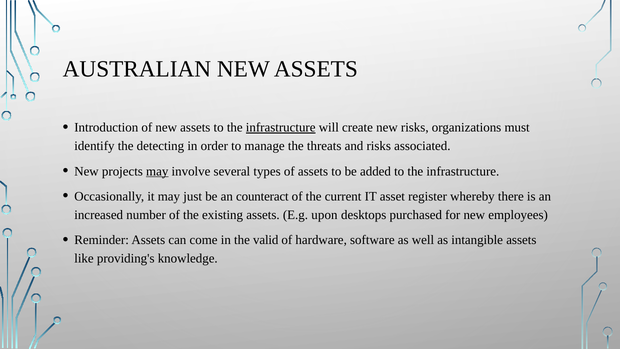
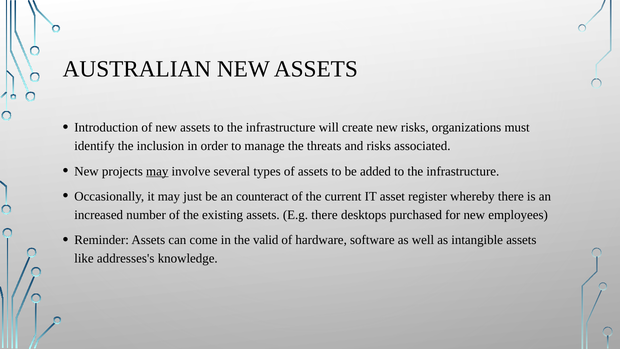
infrastructure at (281, 127) underline: present -> none
detecting: detecting -> inclusion
E.g upon: upon -> there
providing's: providing's -> addresses's
